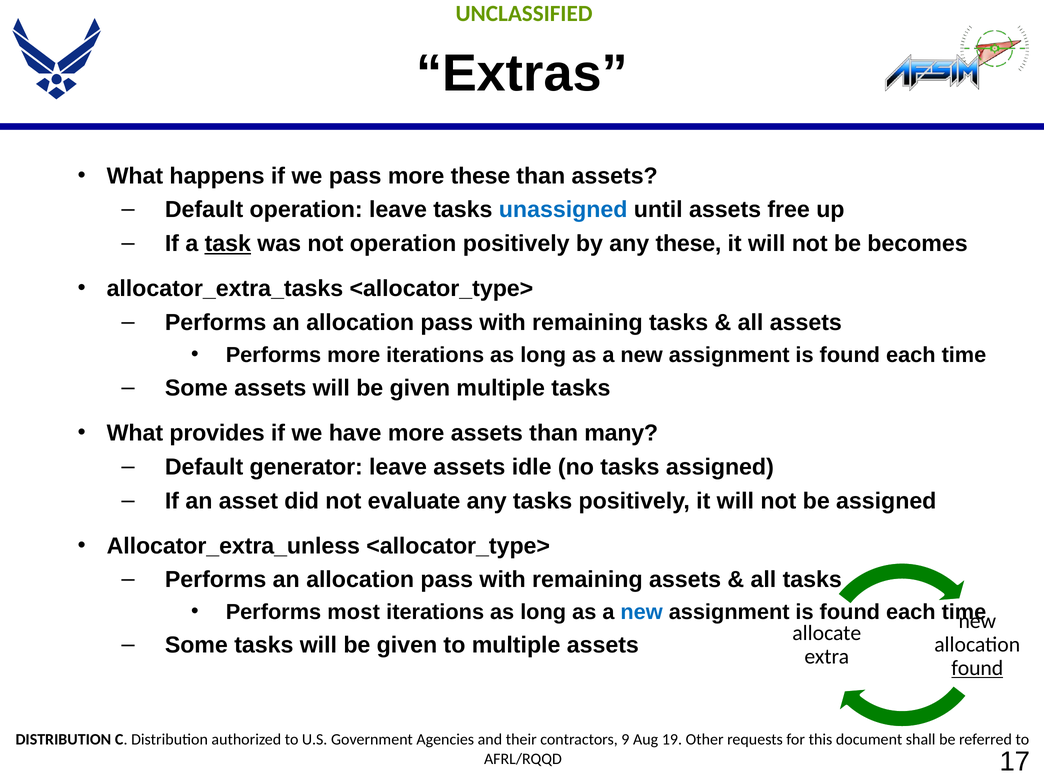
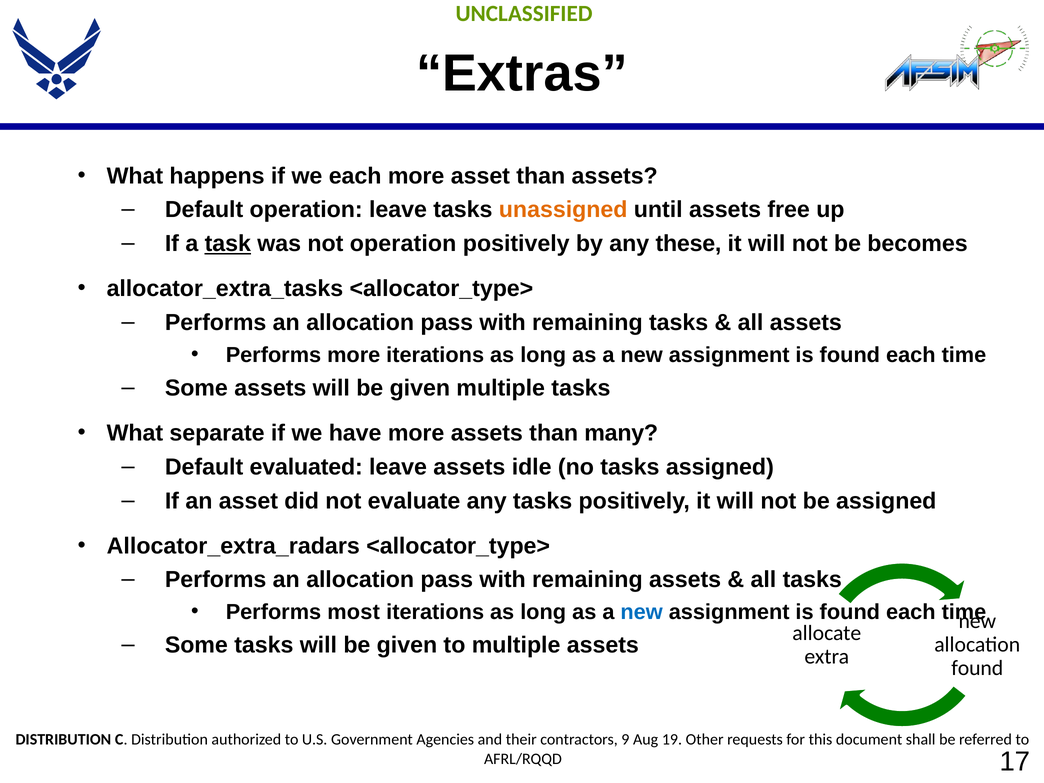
we pass: pass -> each
more these: these -> asset
unassigned colour: blue -> orange
provides: provides -> separate
generator: generator -> evaluated
Allocator_extra_unless: Allocator_extra_unless -> Allocator_extra_radars
found at (977, 668) underline: present -> none
